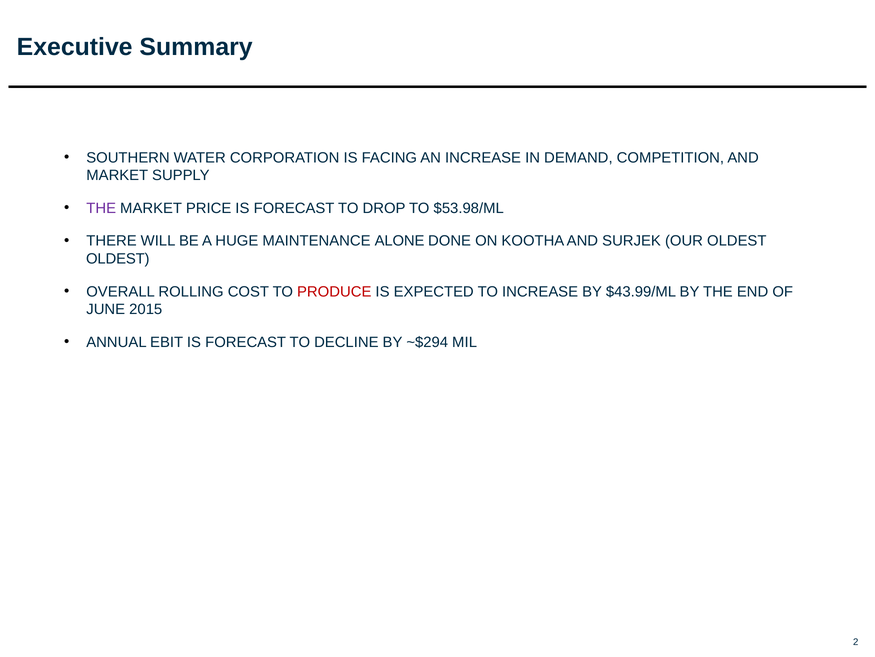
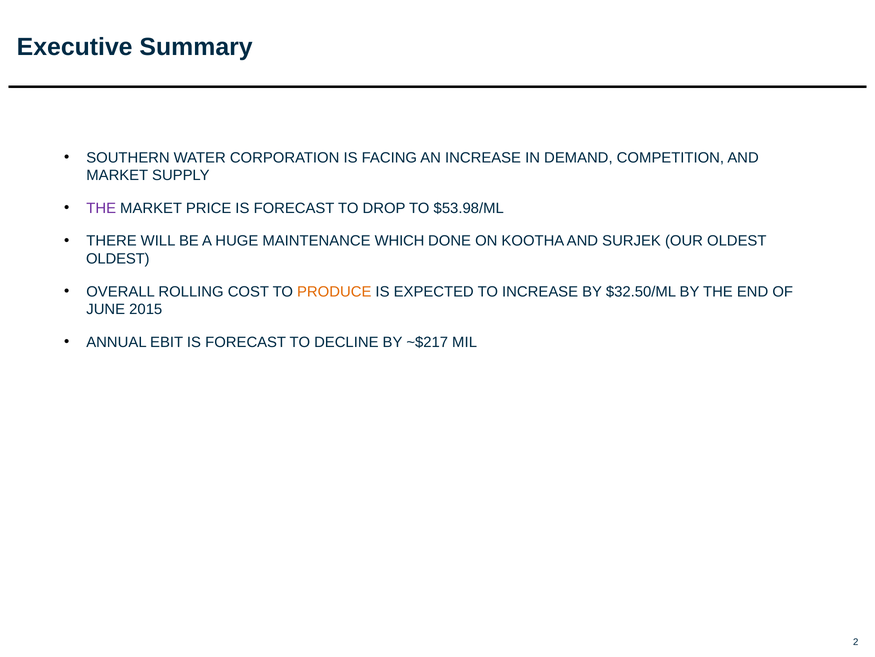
ALONE: ALONE -> WHICH
PRODUCE colour: red -> orange
$43.99/ML: $43.99/ML -> $32.50/ML
~$294: ~$294 -> ~$217
